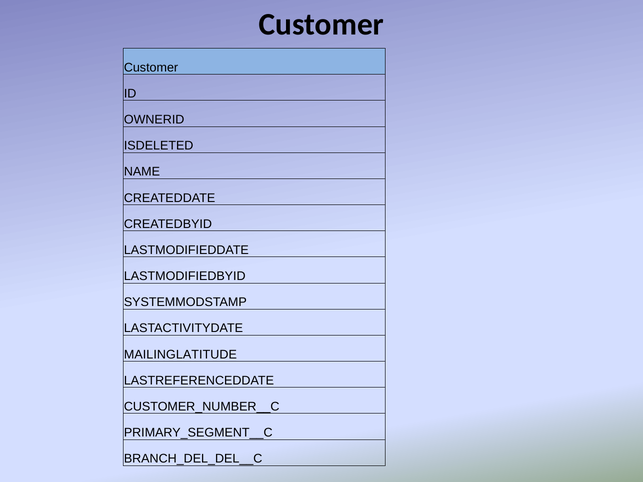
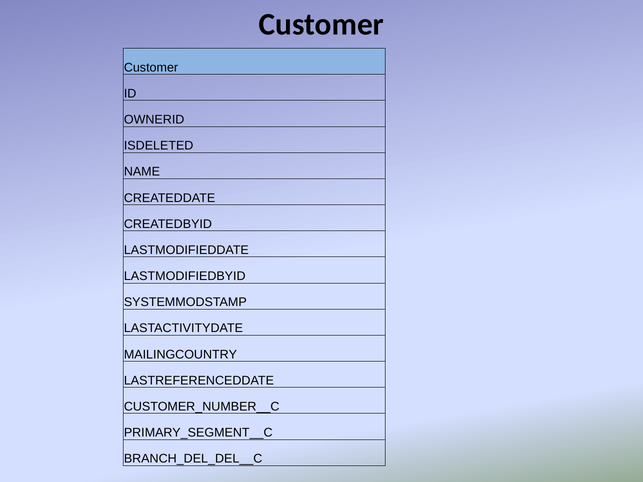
MAILINGLATITUDE: MAILINGLATITUDE -> MAILINGCOUNTRY
